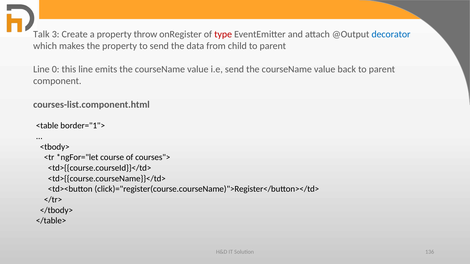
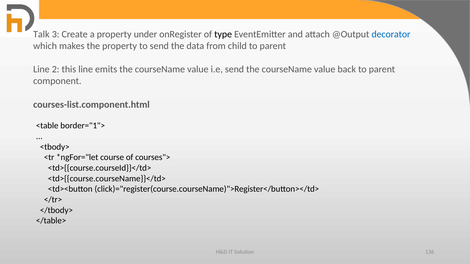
throw: throw -> under
type colour: red -> black
0: 0 -> 2
